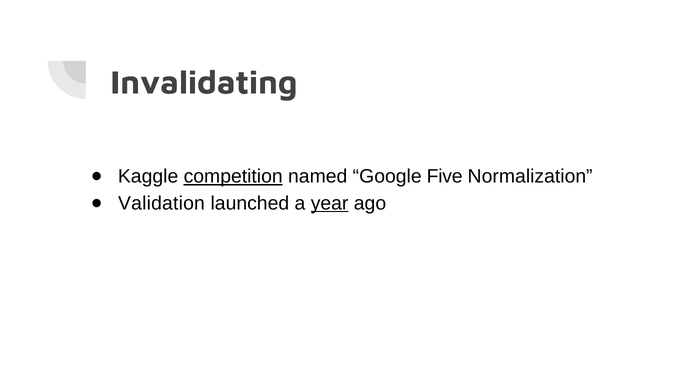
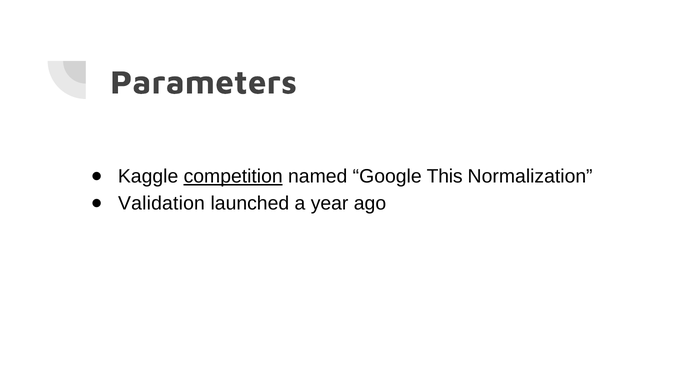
Invalidating: Invalidating -> Parameters
Five: Five -> This
year underline: present -> none
